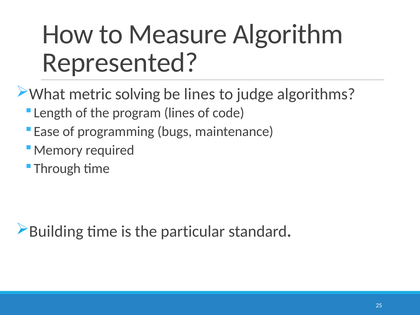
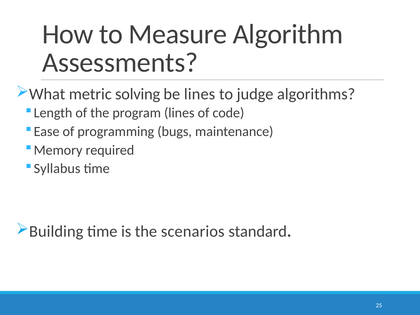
Represented: Represented -> Assessments
Through: Through -> Syllabus
particular: particular -> scenarios
